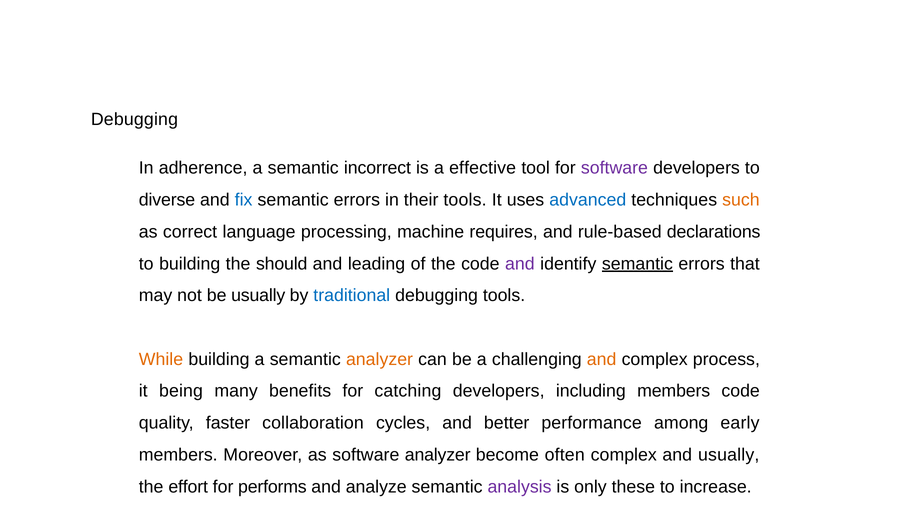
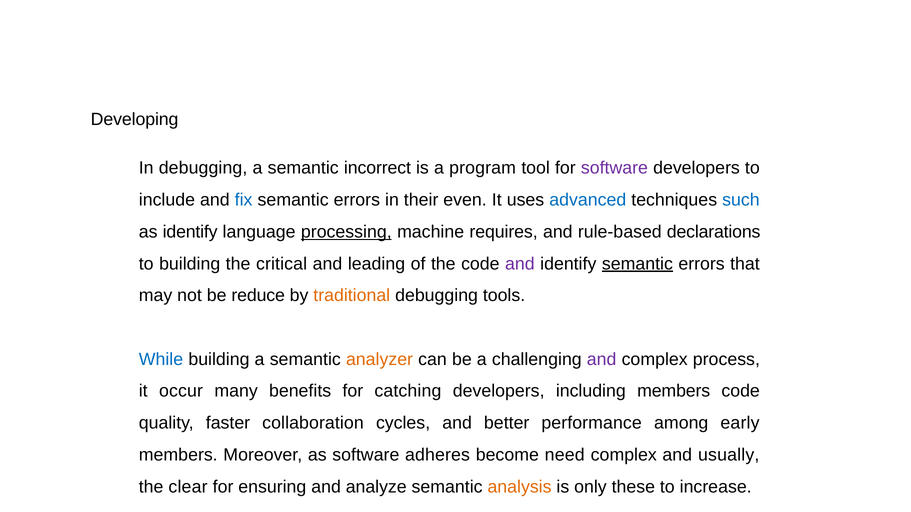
Debugging at (134, 119): Debugging -> Developing
In adherence: adherence -> debugging
effective: effective -> program
diverse: diverse -> include
their tools: tools -> even
such colour: orange -> blue
as correct: correct -> identify
processing underline: none -> present
should: should -> critical
be usually: usually -> reduce
traditional colour: blue -> orange
While colour: orange -> blue
and at (602, 360) colour: orange -> purple
being: being -> occur
software analyzer: analyzer -> adheres
often: often -> need
effort: effort -> clear
performs: performs -> ensuring
analysis colour: purple -> orange
